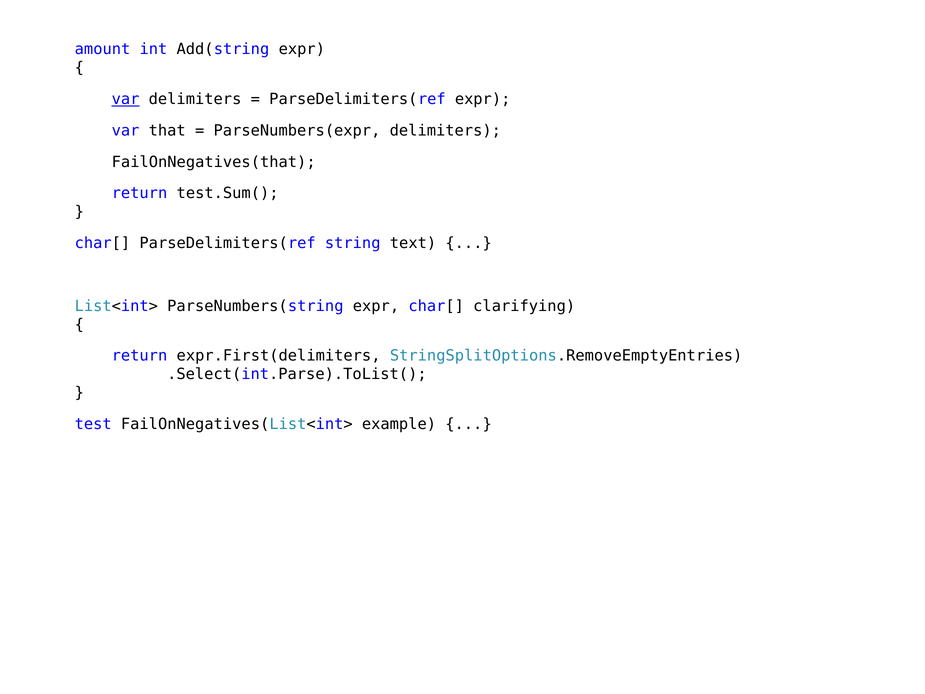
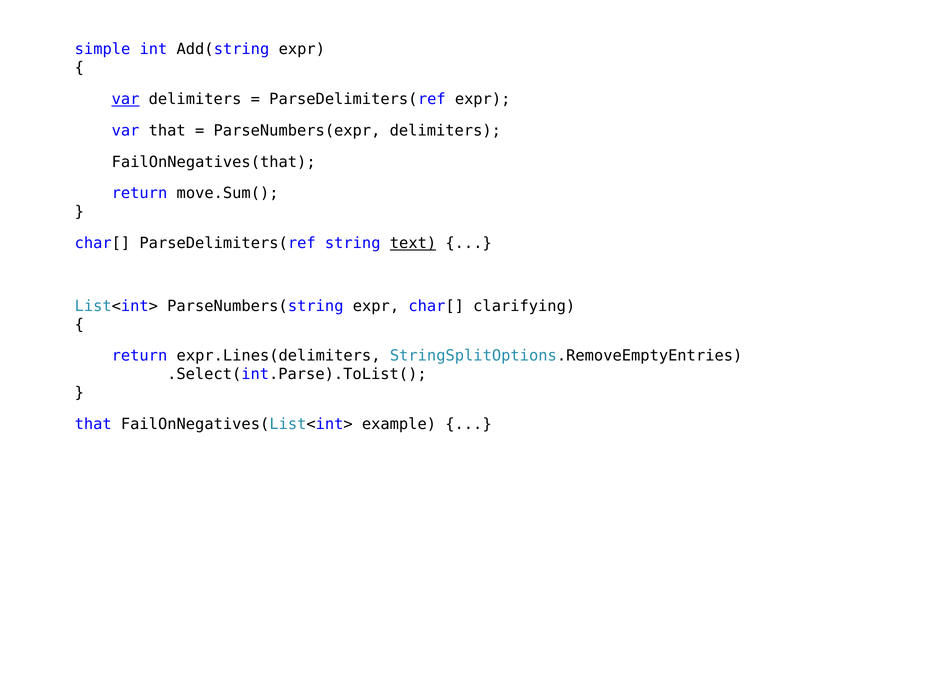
amount: amount -> simple
test.Sum(: test.Sum( -> move.Sum(
text underline: none -> present
expr.First(delimiters: expr.First(delimiters -> expr.Lines(delimiters
test at (93, 424): test -> that
